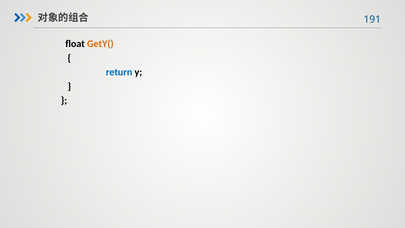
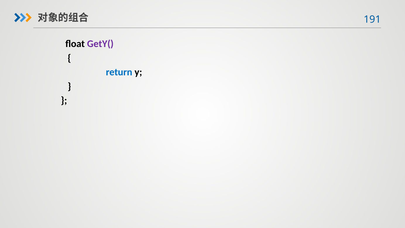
GetY( colour: orange -> purple
